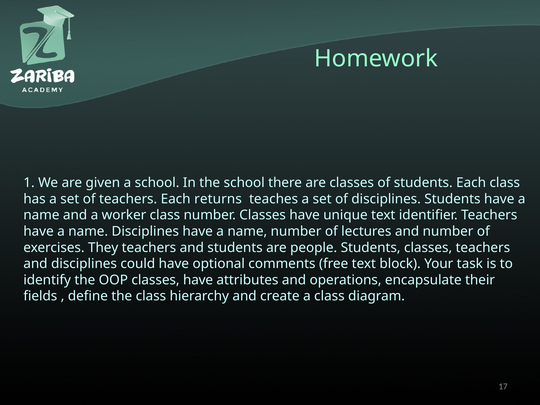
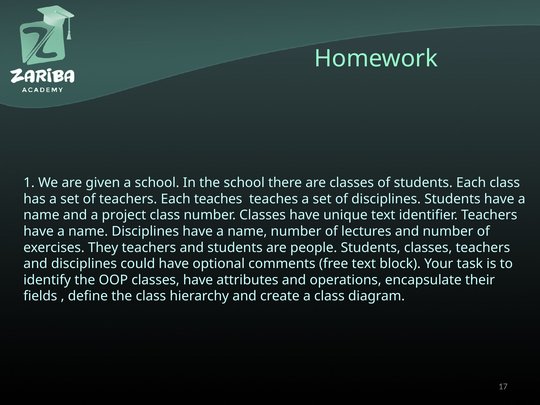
Each returns: returns -> teaches
worker: worker -> project
